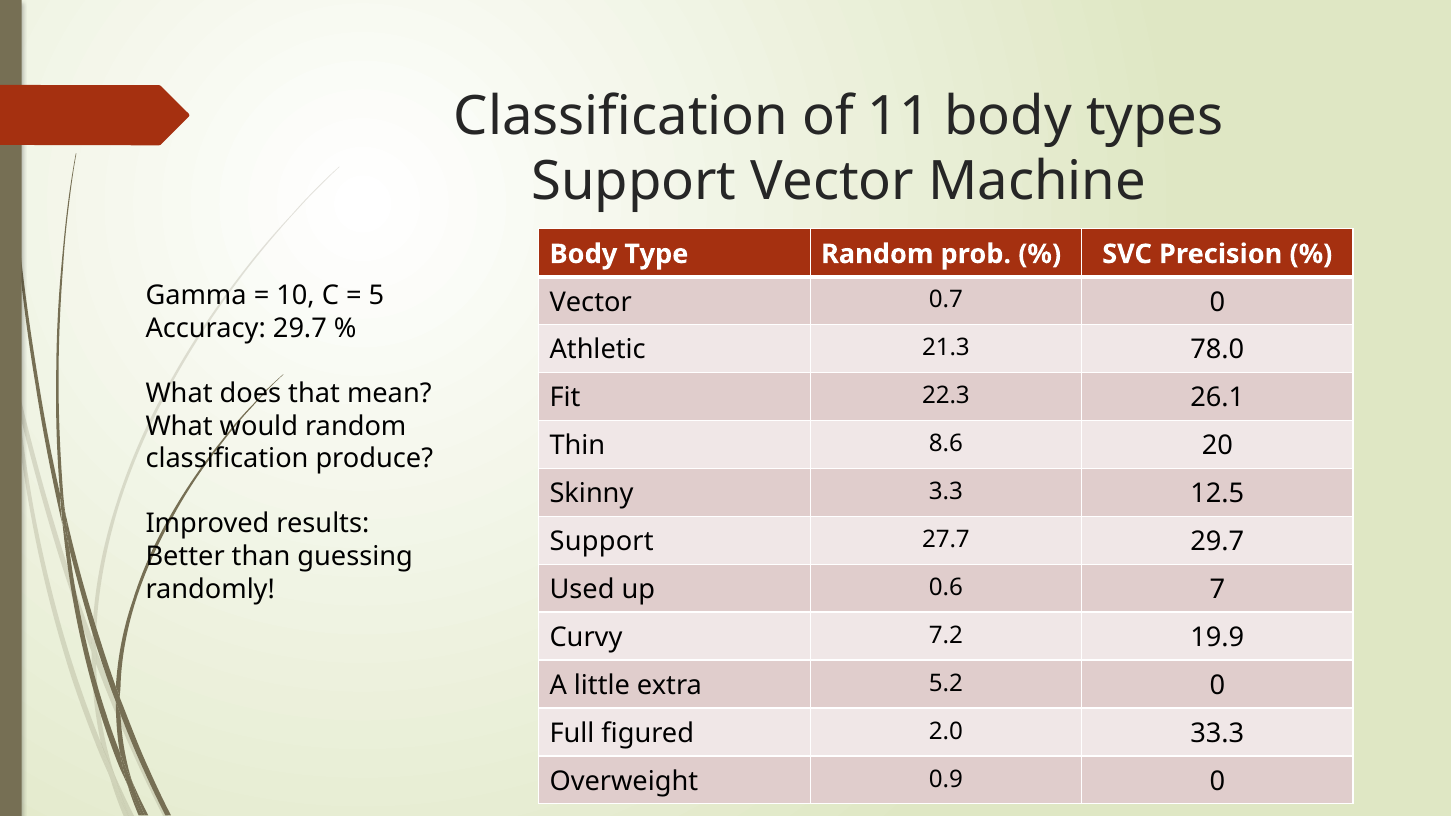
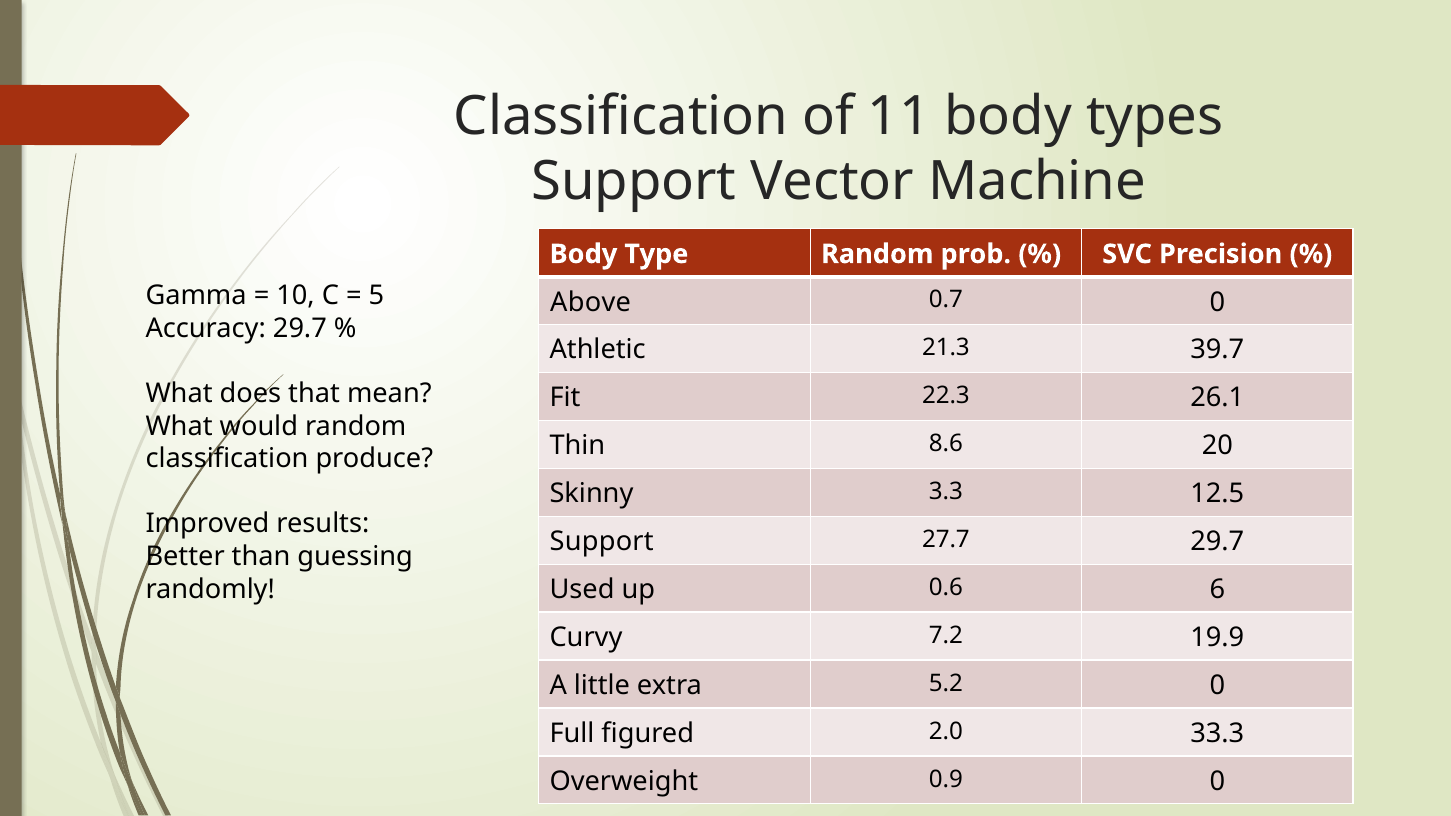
Vector at (591, 302): Vector -> Above
78.0: 78.0 -> 39.7
7: 7 -> 6
